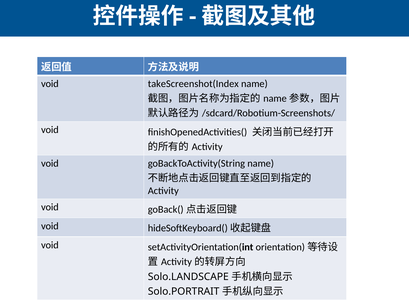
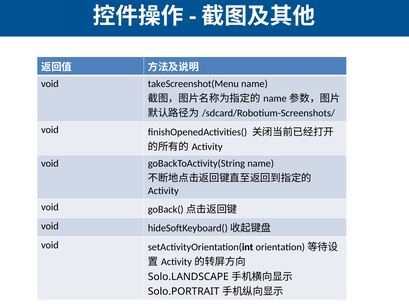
takeScreenshot(Index: takeScreenshot(Index -> takeScreenshot(Menu
